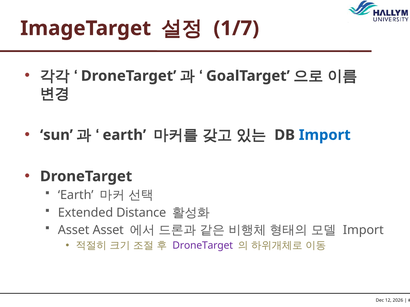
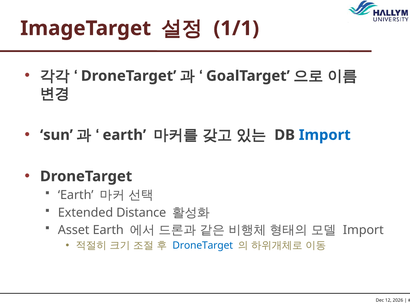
1/7: 1/7 -> 1/1
Asset Asset: Asset -> Earth
DroneTarget at (203, 246) colour: purple -> blue
